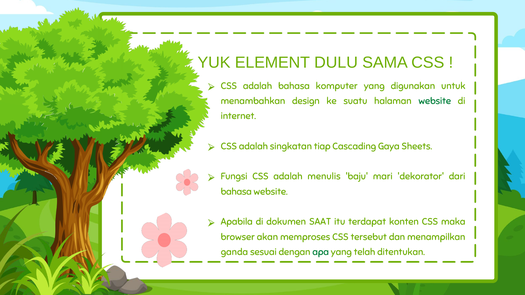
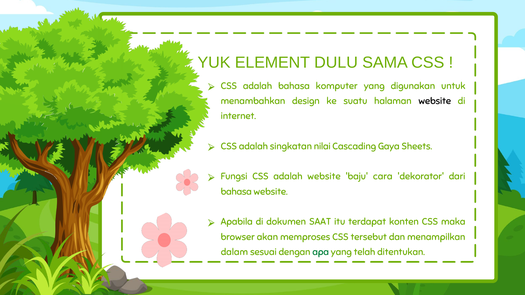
website at (435, 101) colour: green -> black
tiap: tiap -> nilai
adalah menulis: menulis -> website
mari: mari -> cara
ganda: ganda -> dalam
